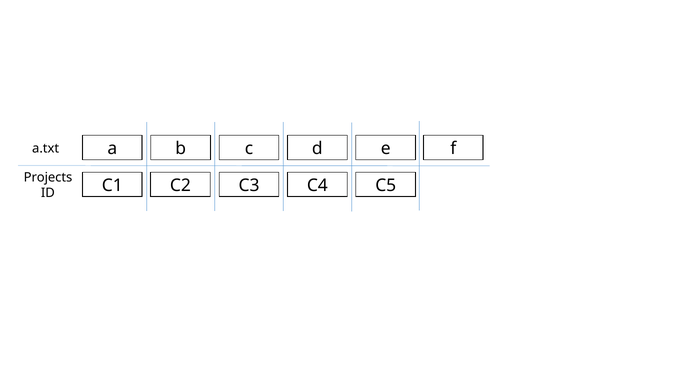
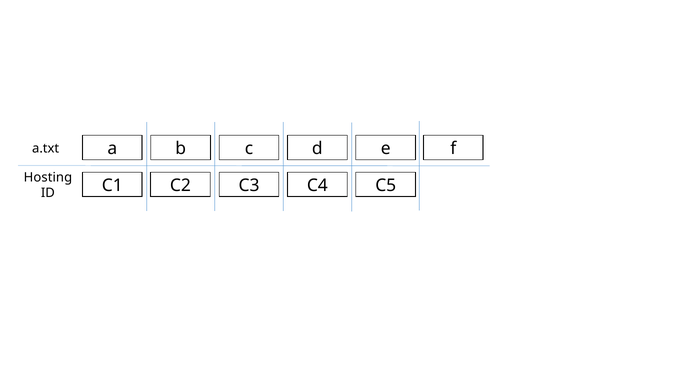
Projects: Projects -> Hosting
